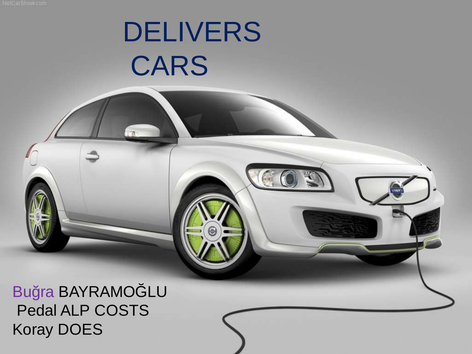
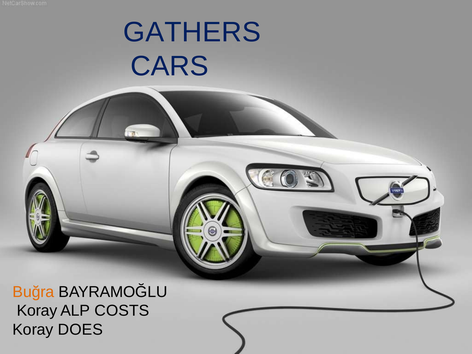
DELIVERS: DELIVERS -> GATHERS
Buğra colour: purple -> orange
Pedal at (37, 311): Pedal -> Koray
